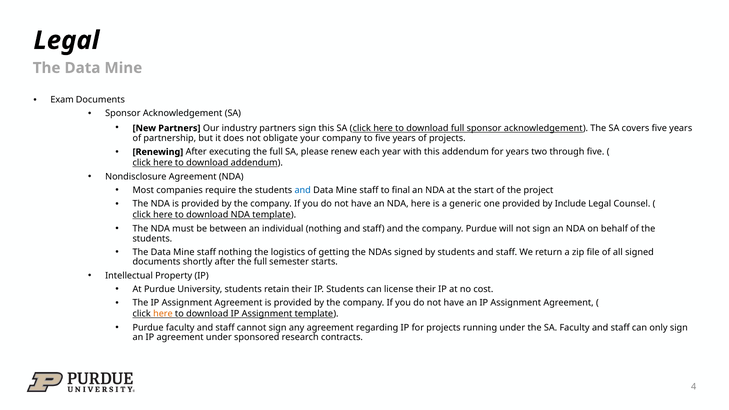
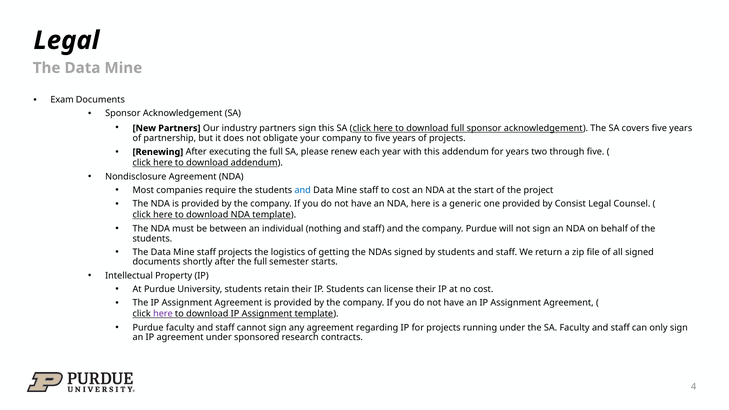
to final: final -> cost
Include: Include -> Consist
staff nothing: nothing -> projects
here at (163, 314) colour: orange -> purple
